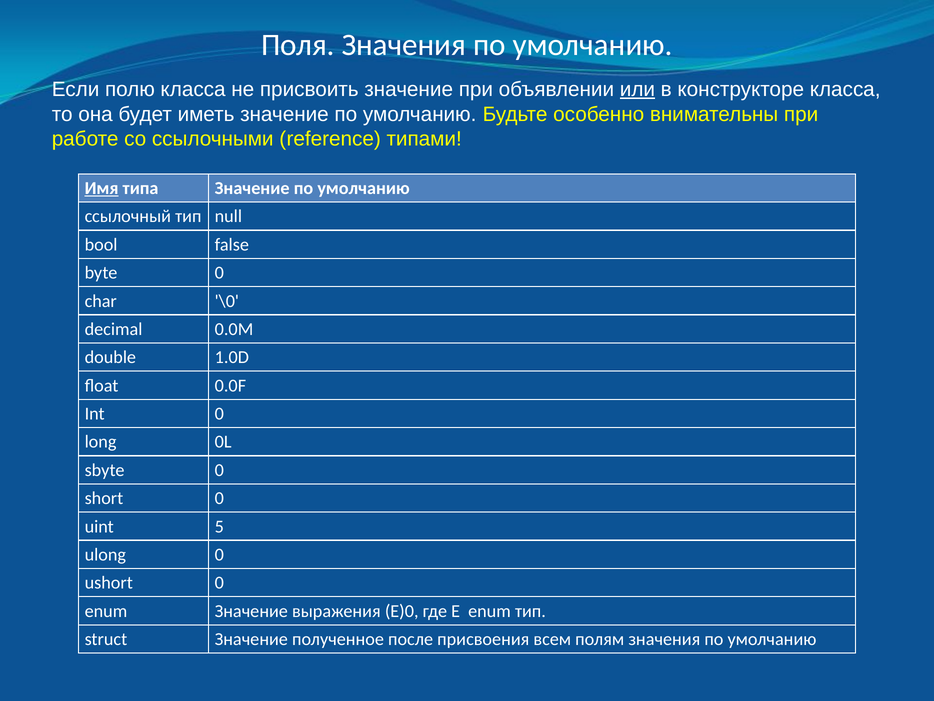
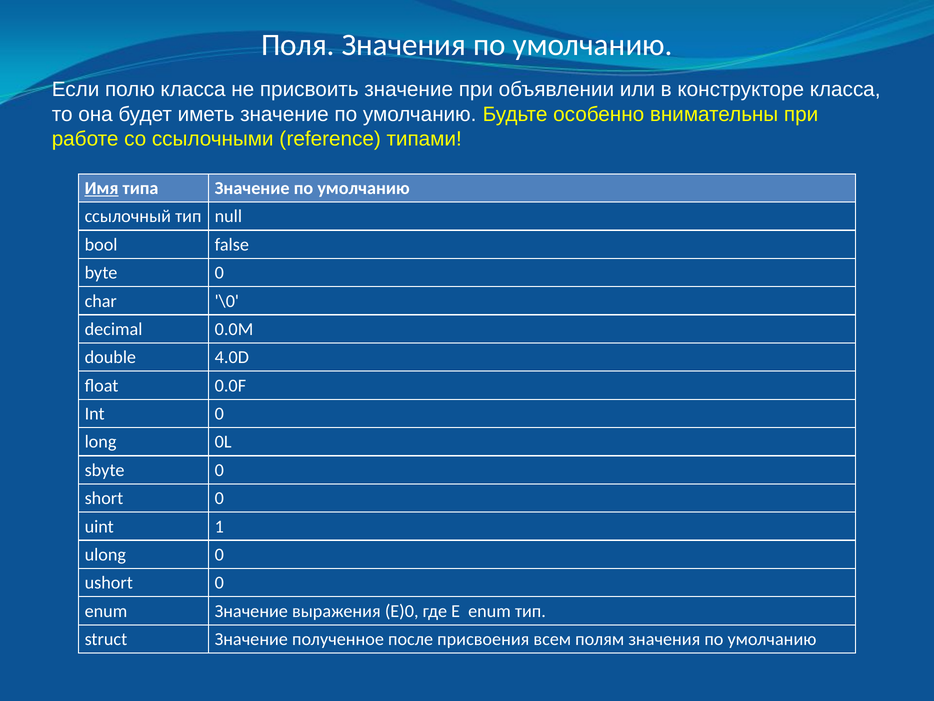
или underline: present -> none
1.0D: 1.0D -> 4.0D
5: 5 -> 1
